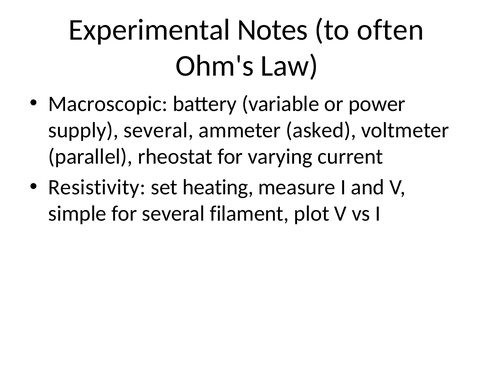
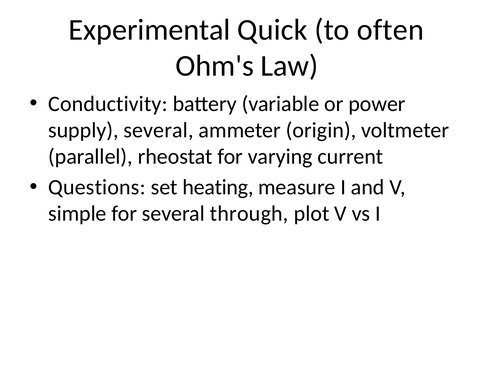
Notes: Notes -> Quick
Macroscopic: Macroscopic -> Conductivity
asked: asked -> origin
Resistivity: Resistivity -> Questions
filament: filament -> through
